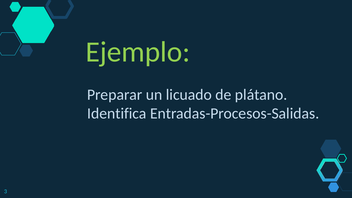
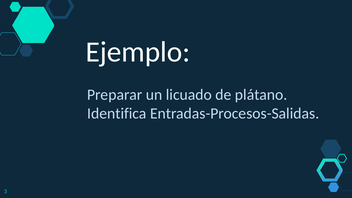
Ejemplo colour: light green -> white
